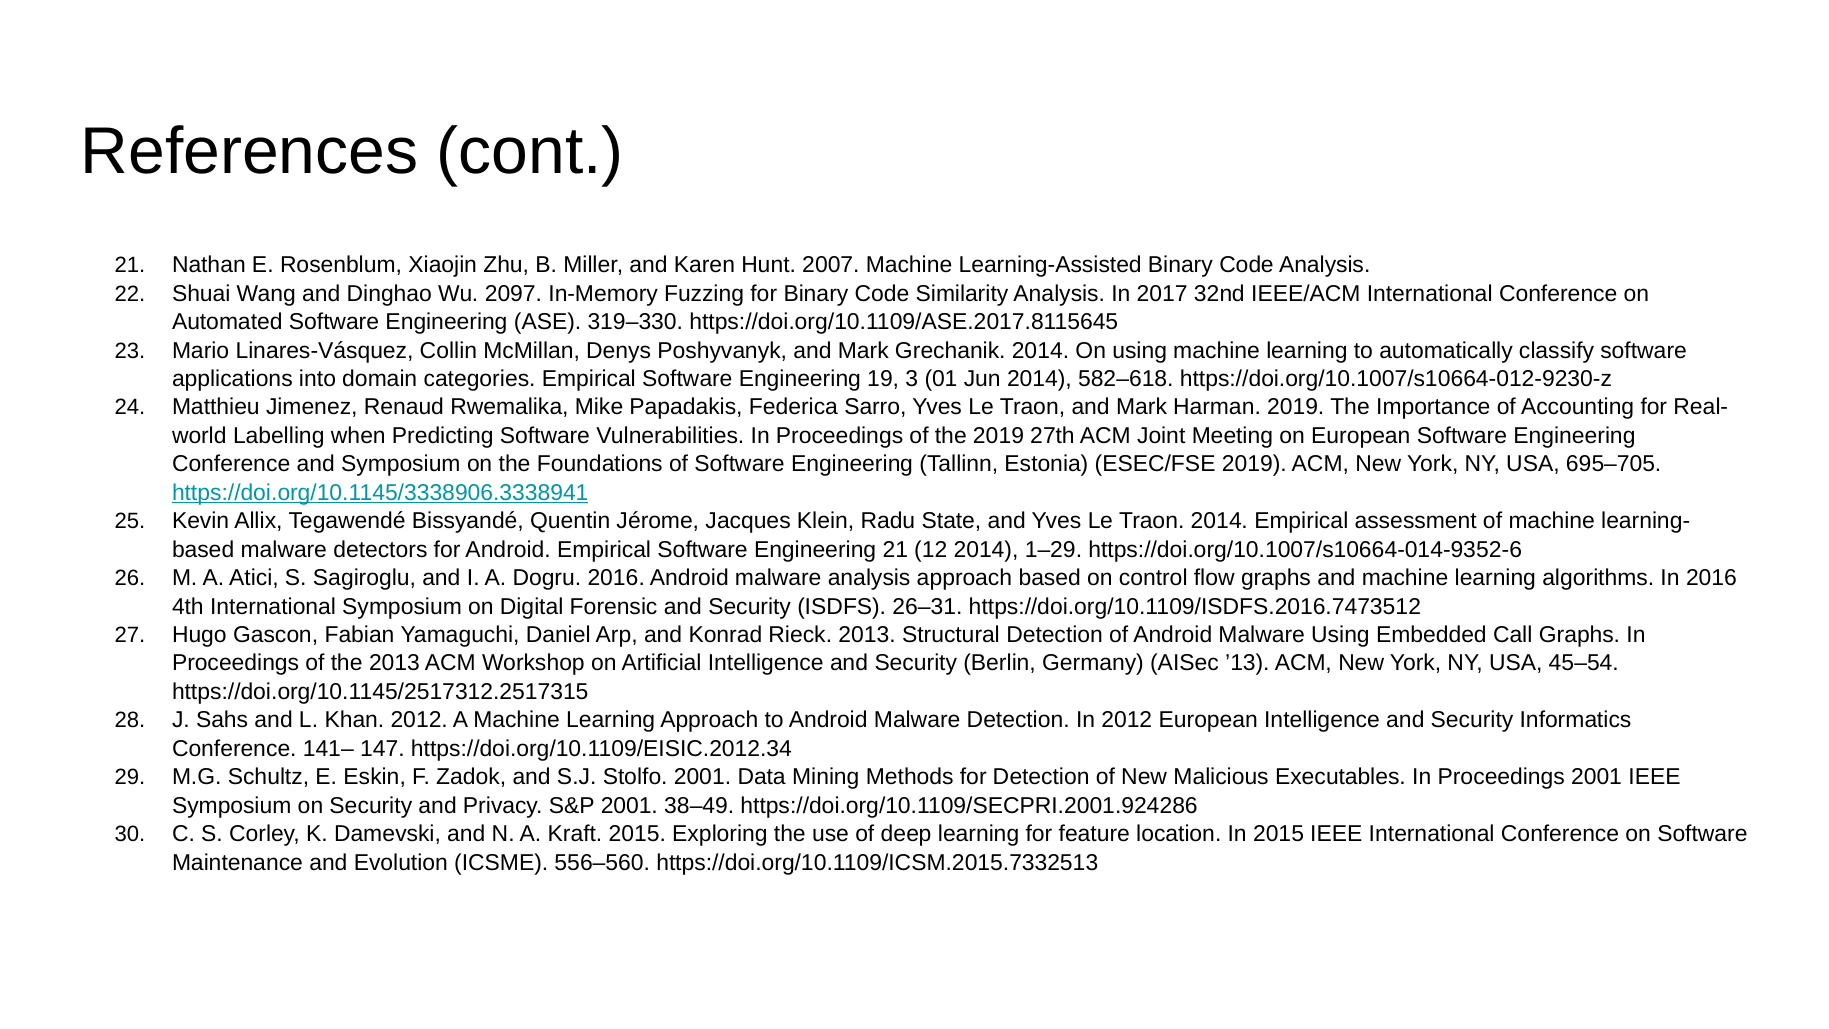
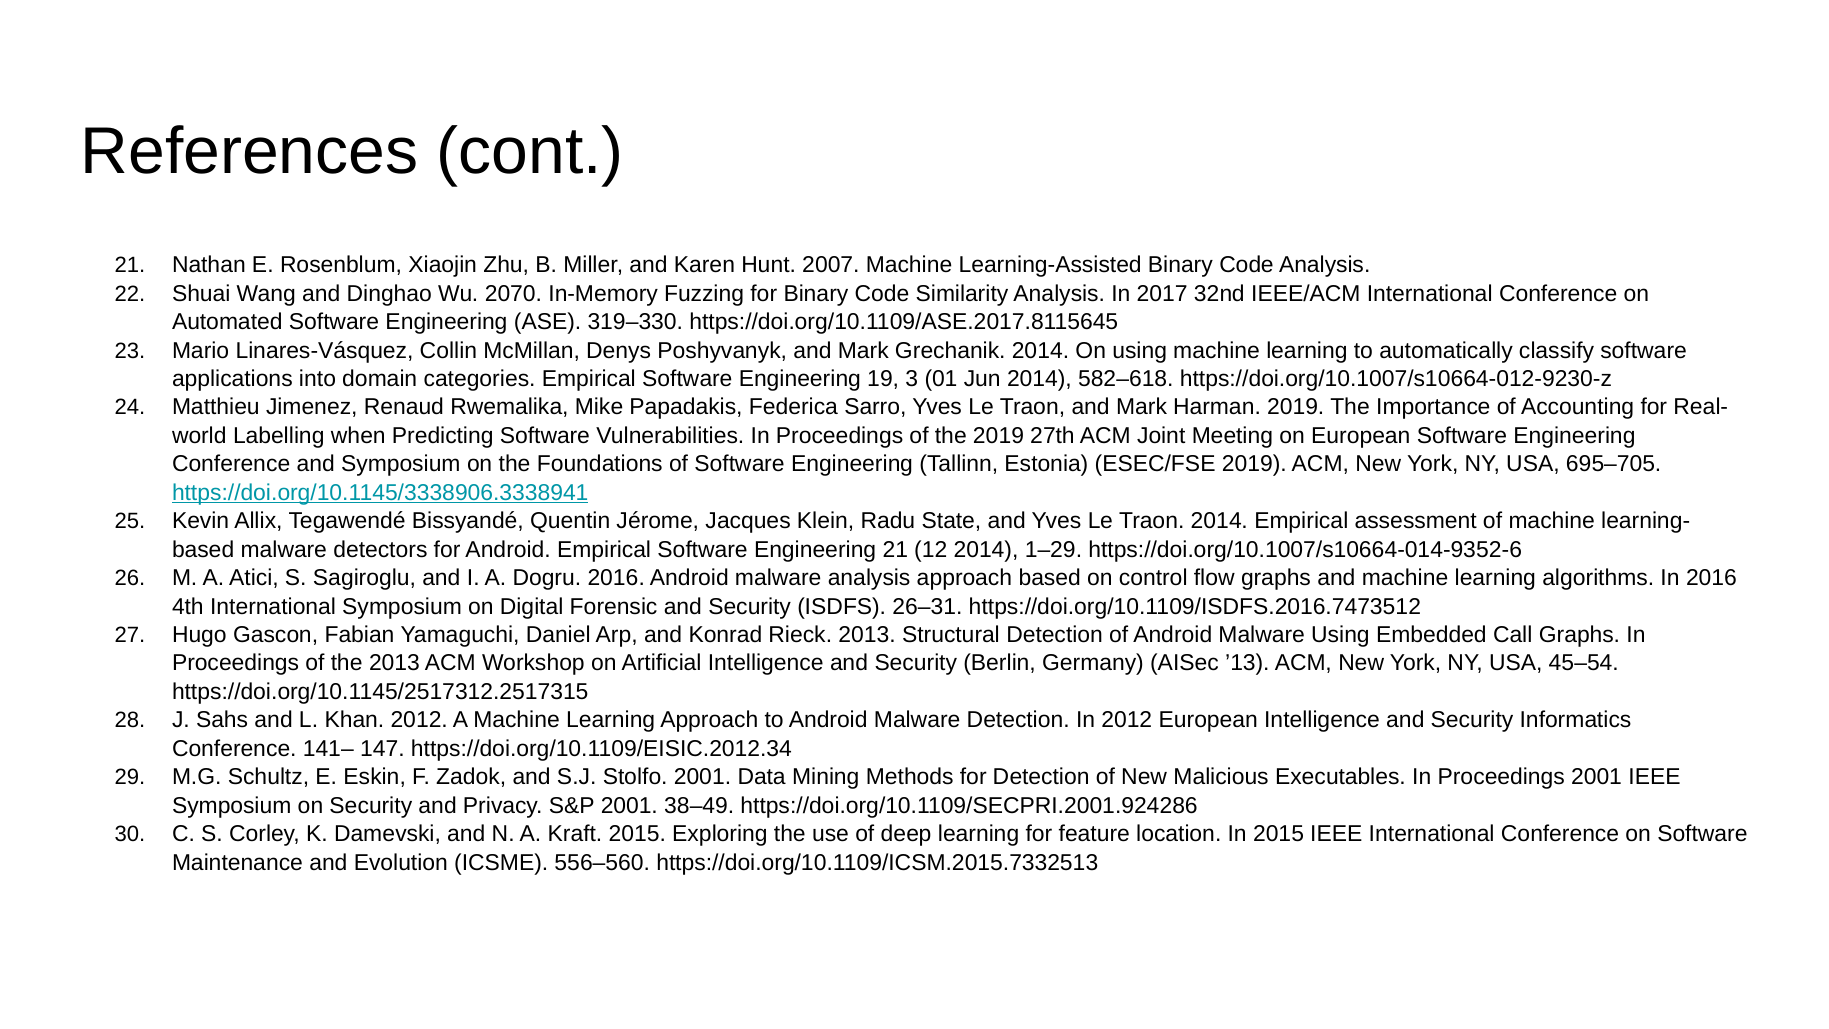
2097: 2097 -> 2070
